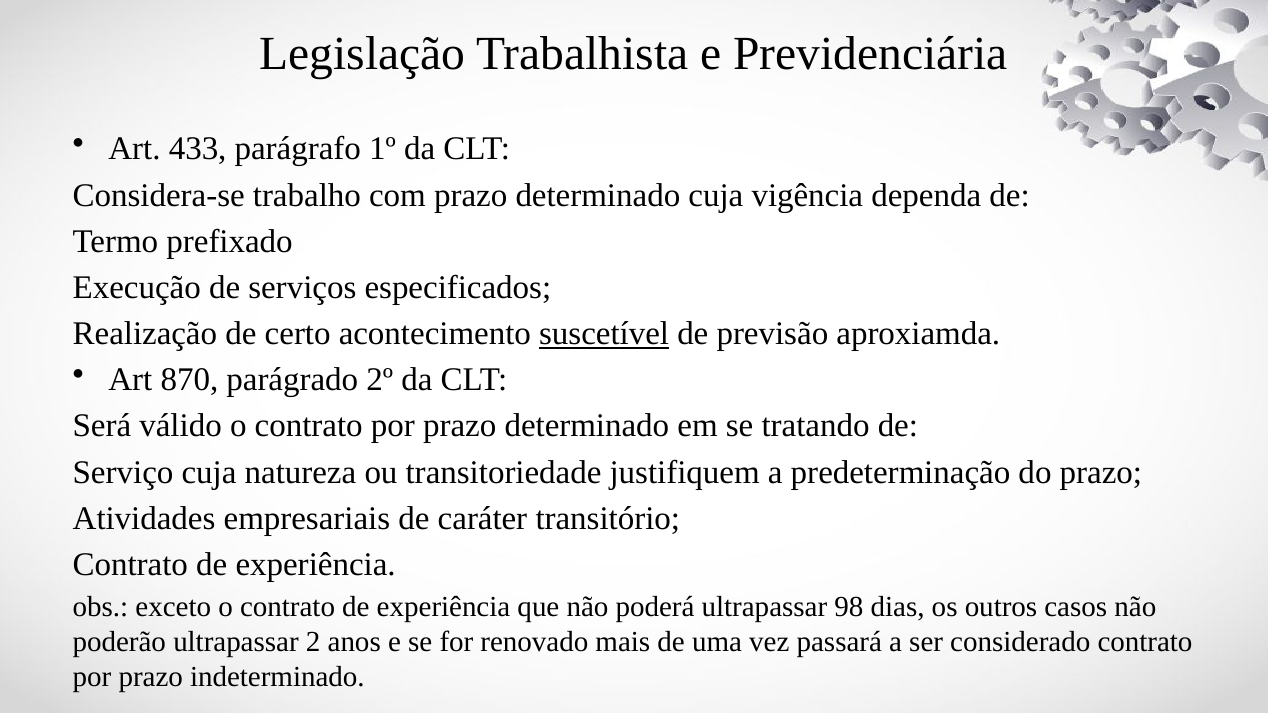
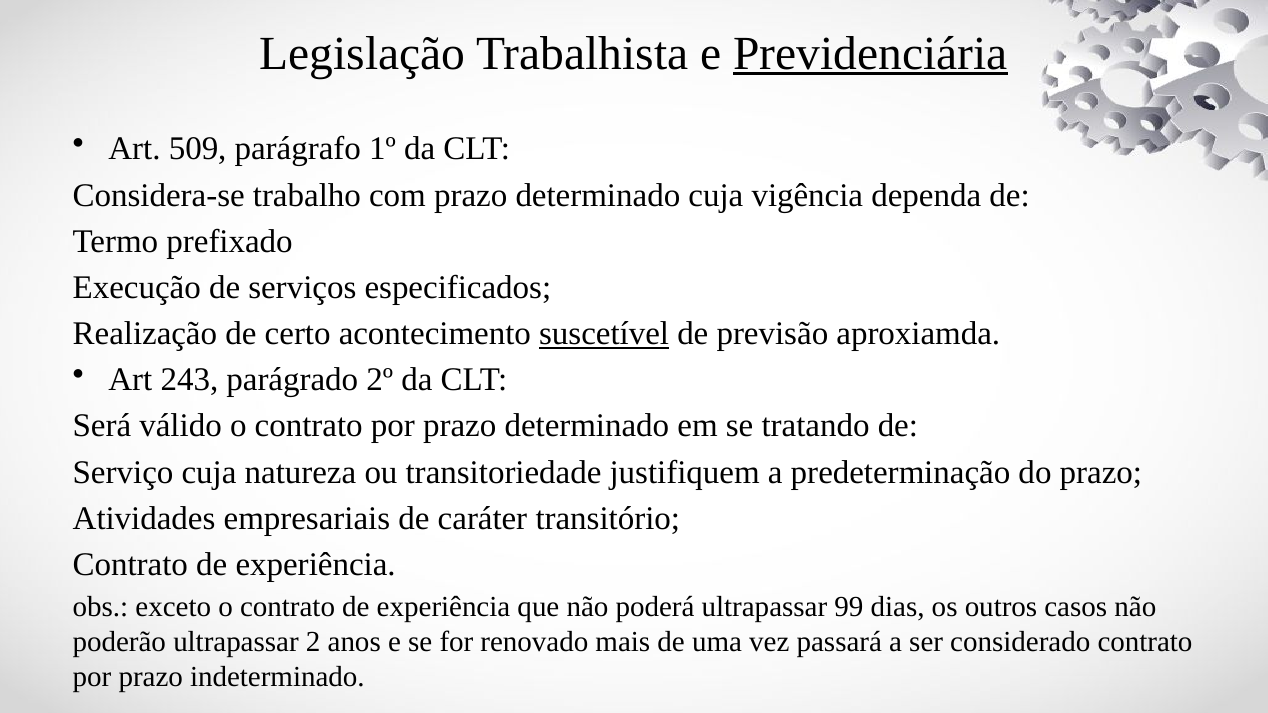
Previdenciária underline: none -> present
433: 433 -> 509
870: 870 -> 243
98: 98 -> 99
